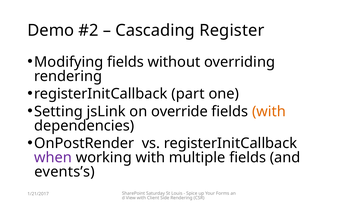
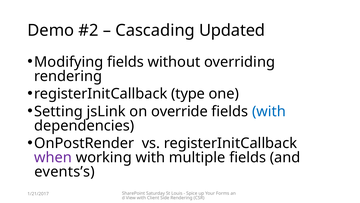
Register: Register -> Updated
part: part -> type
with at (269, 111) colour: orange -> blue
